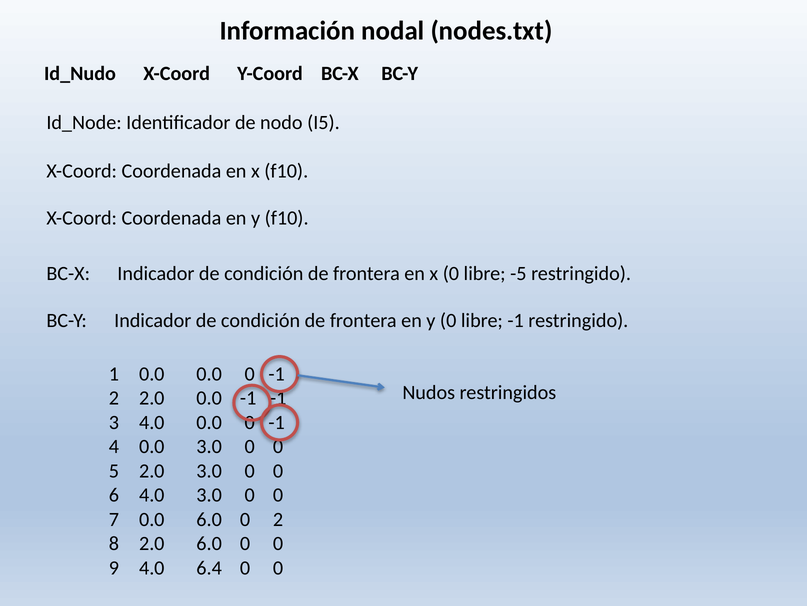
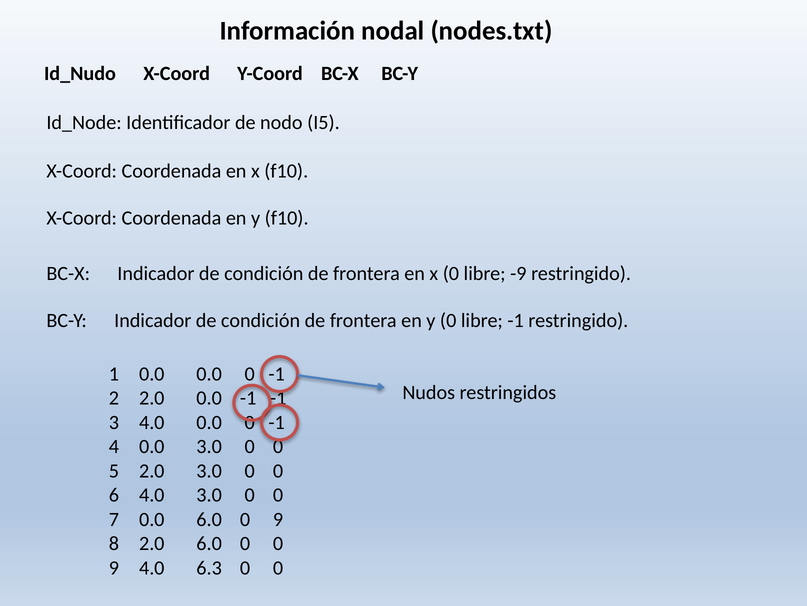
-5: -5 -> -9
6.0 0 2: 2 -> 9
6.4: 6.4 -> 6.3
